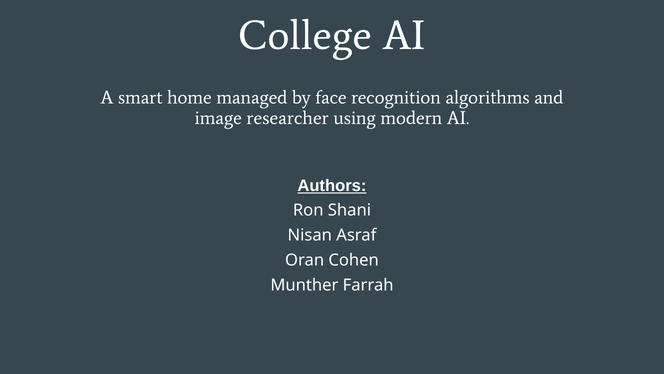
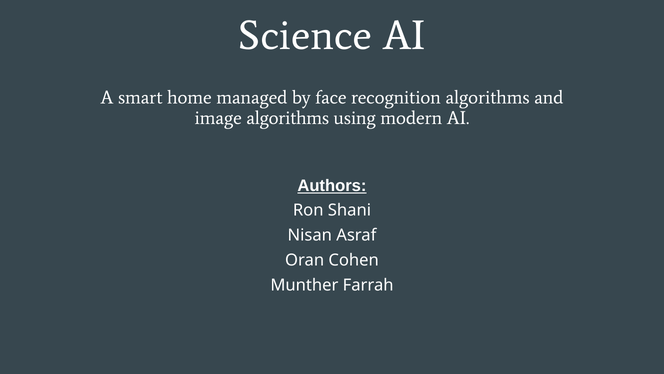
College: College -> Science
image researcher: researcher -> algorithms
